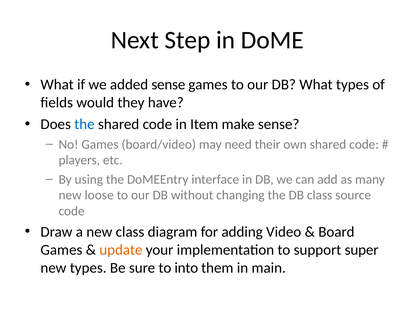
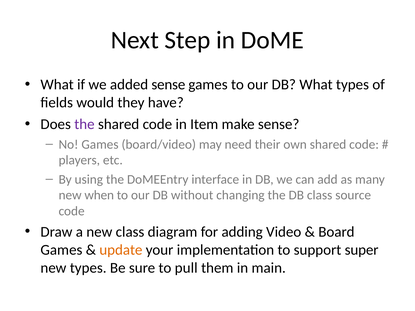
the at (84, 124) colour: blue -> purple
loose: loose -> when
into: into -> pull
